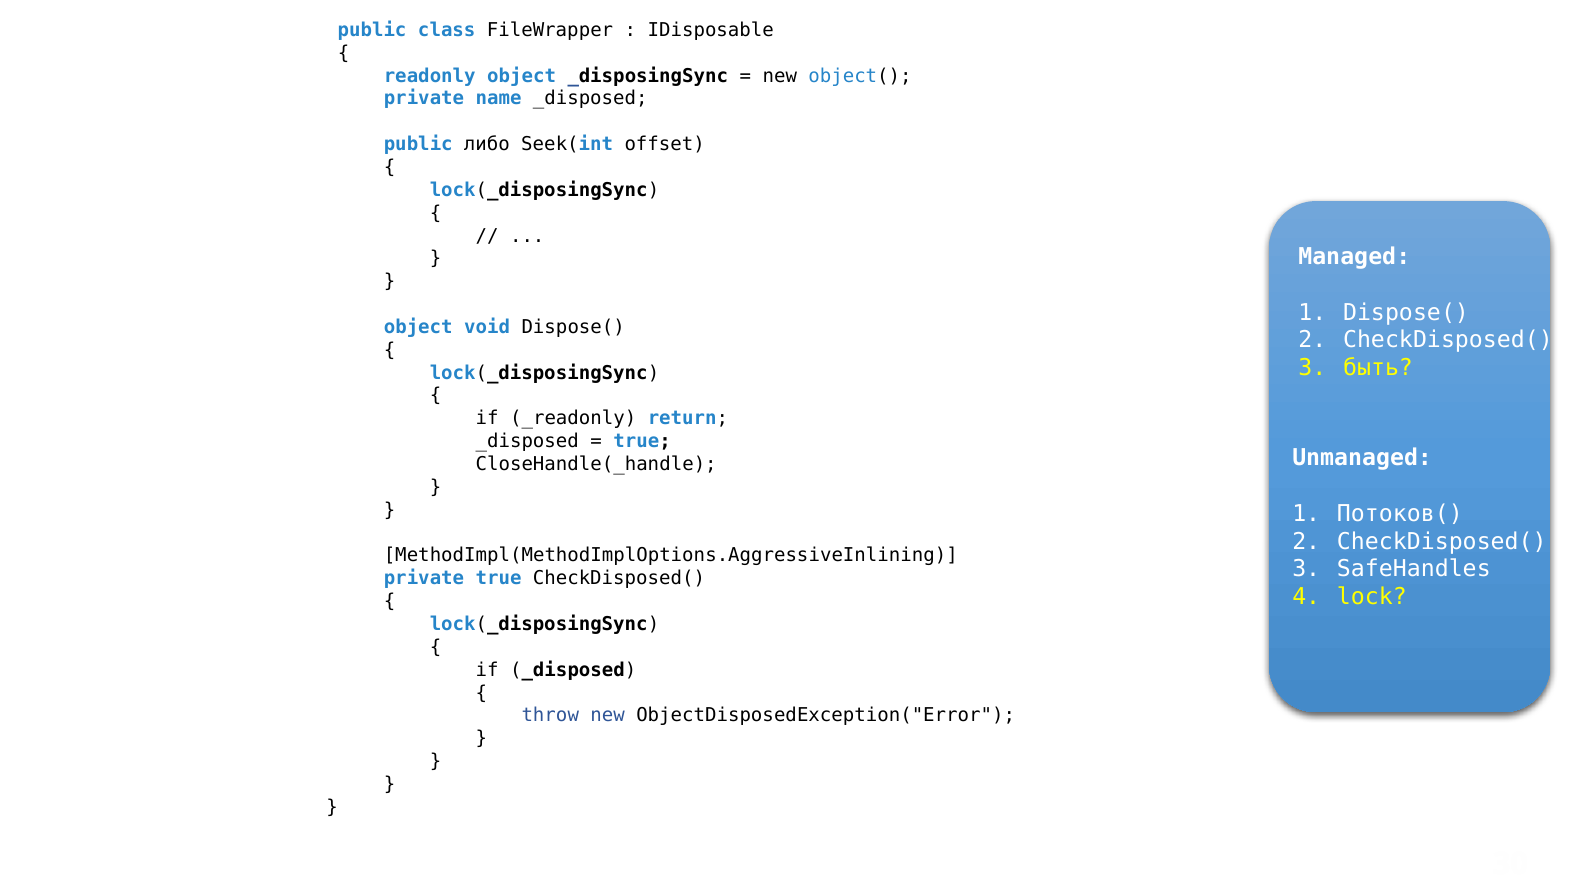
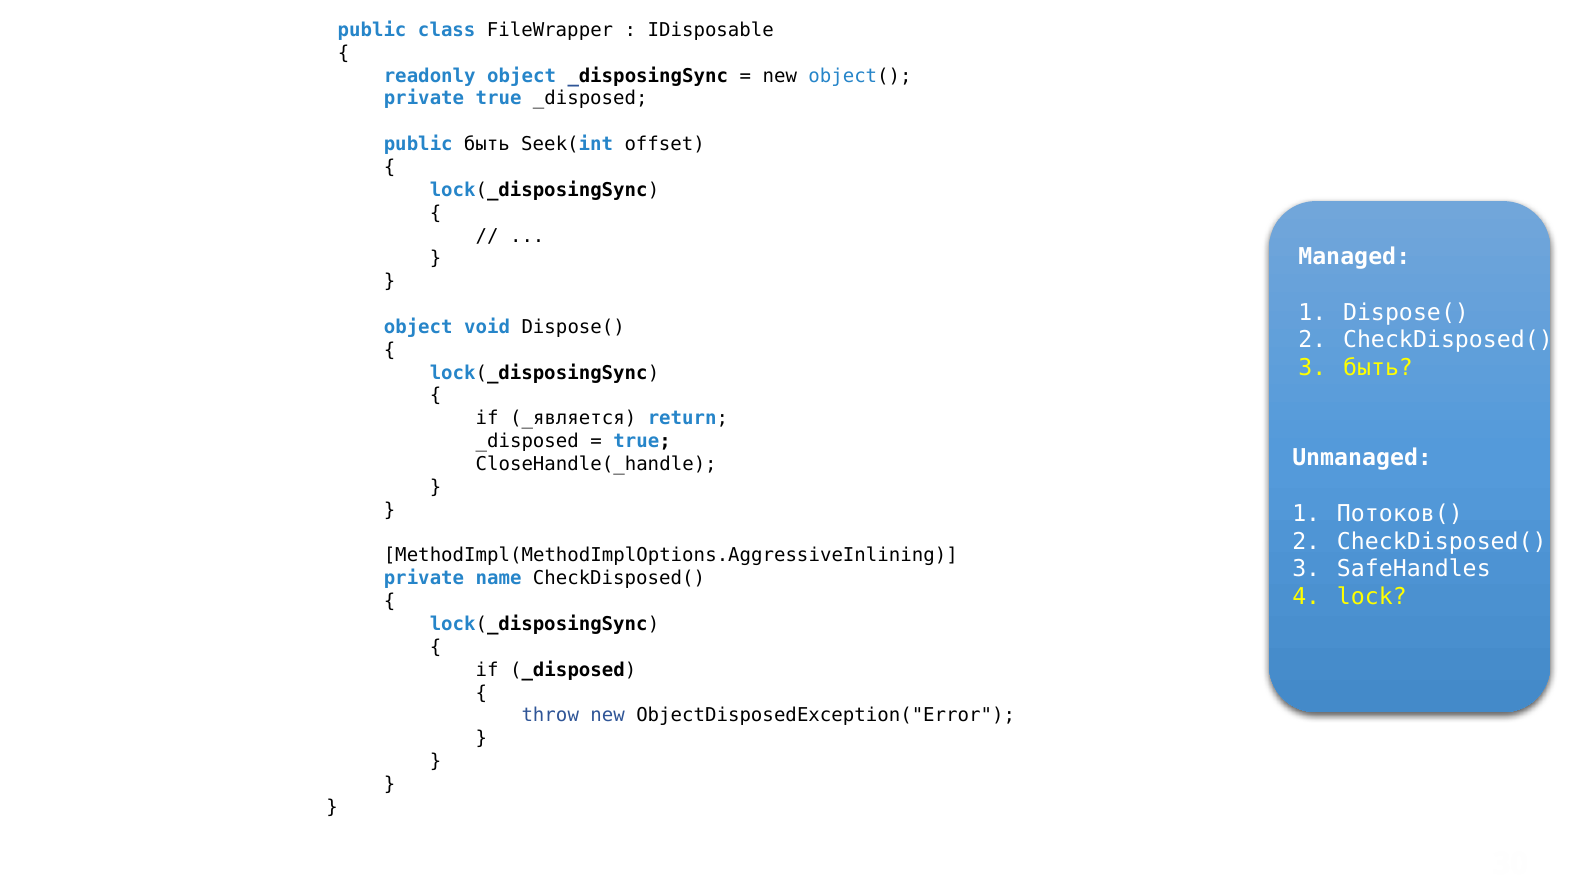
private name: name -> true
public либо: либо -> быть
_readonly: _readonly -> _является
private true: true -> name
